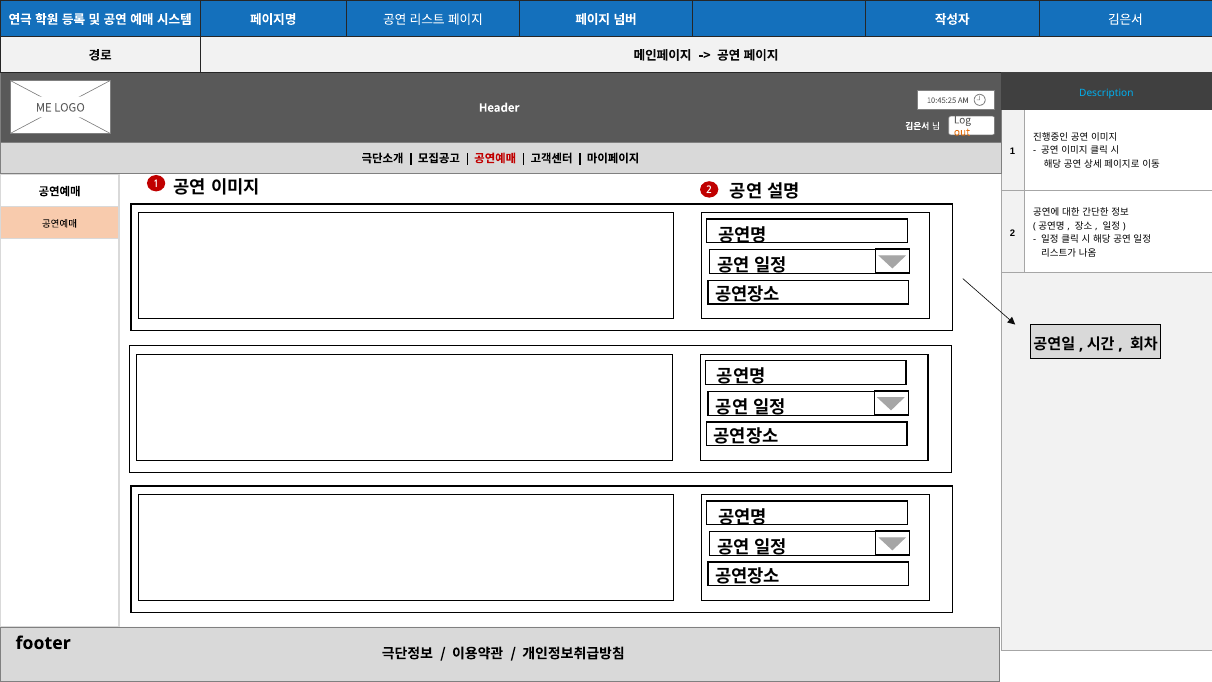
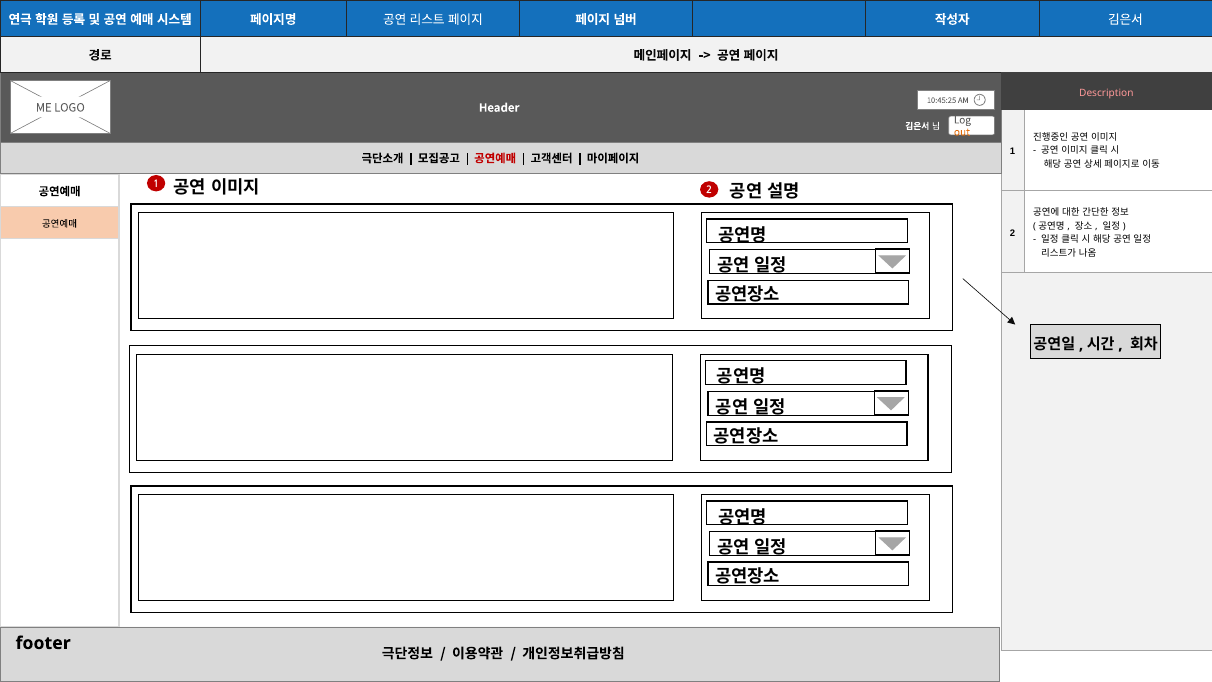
Description colour: light blue -> pink
